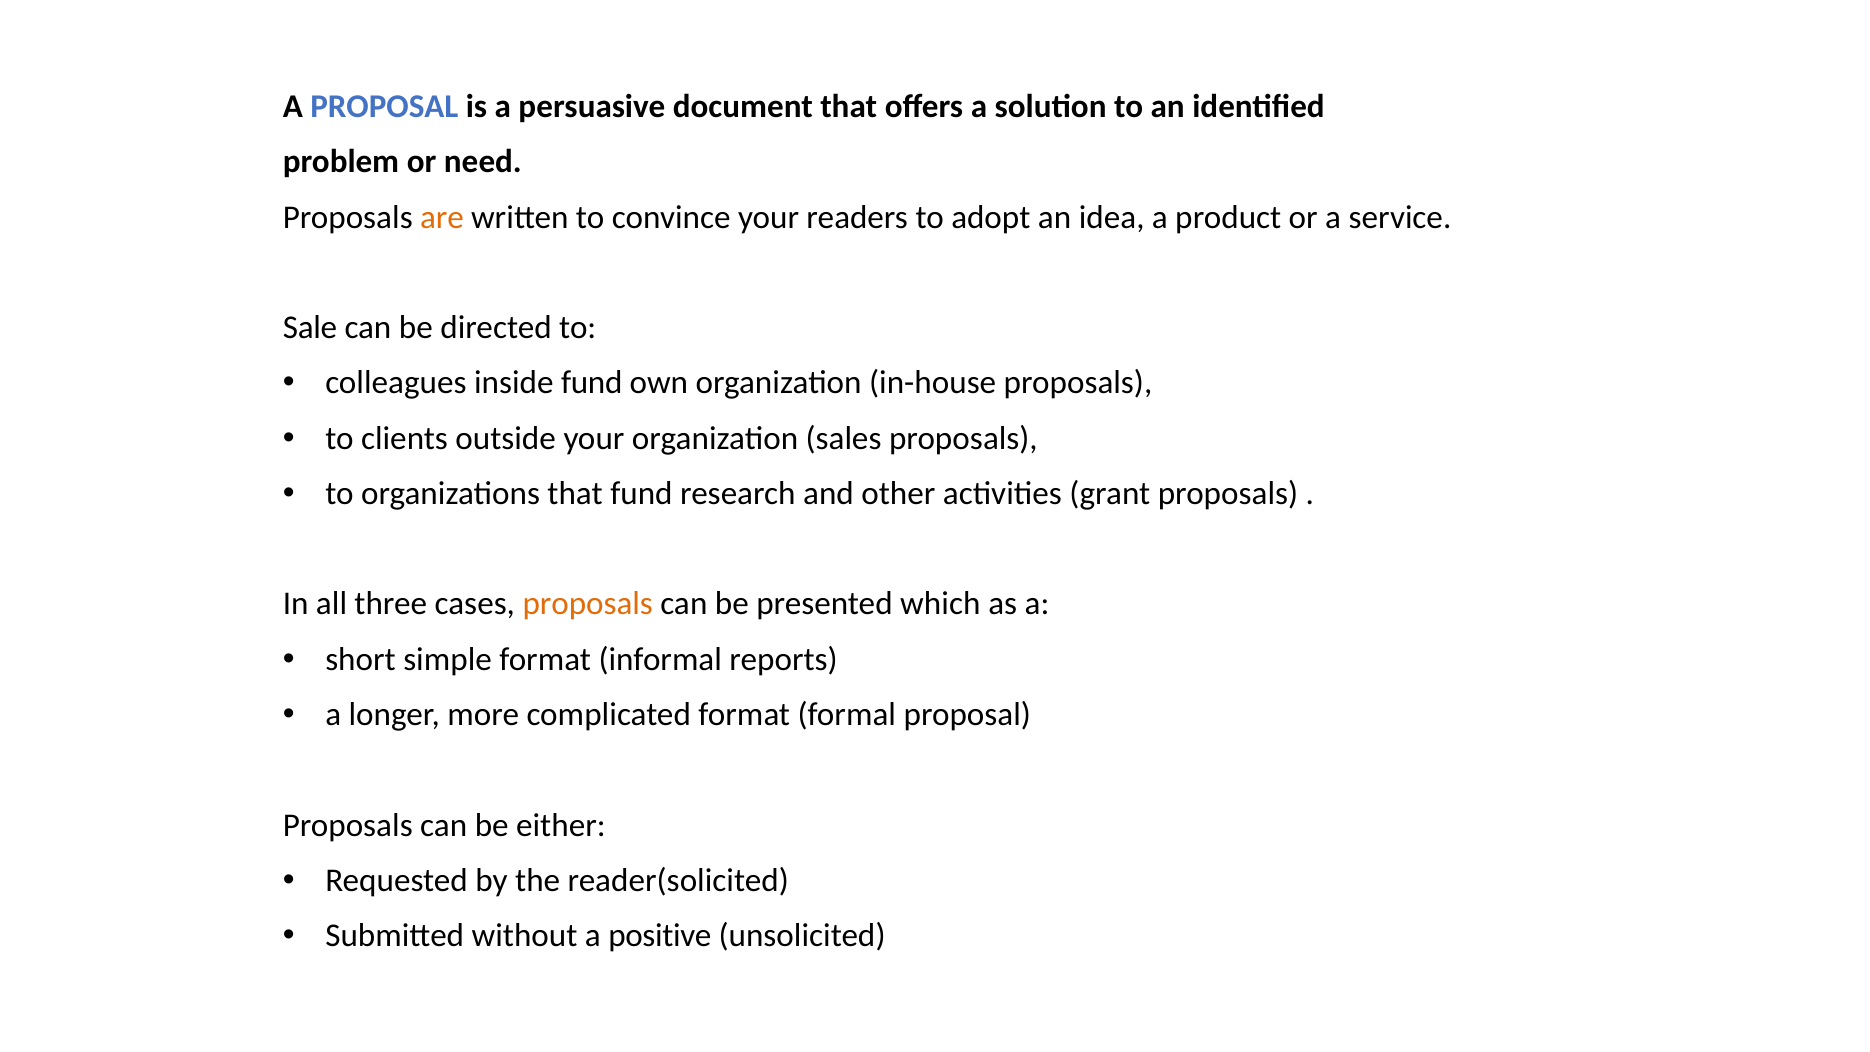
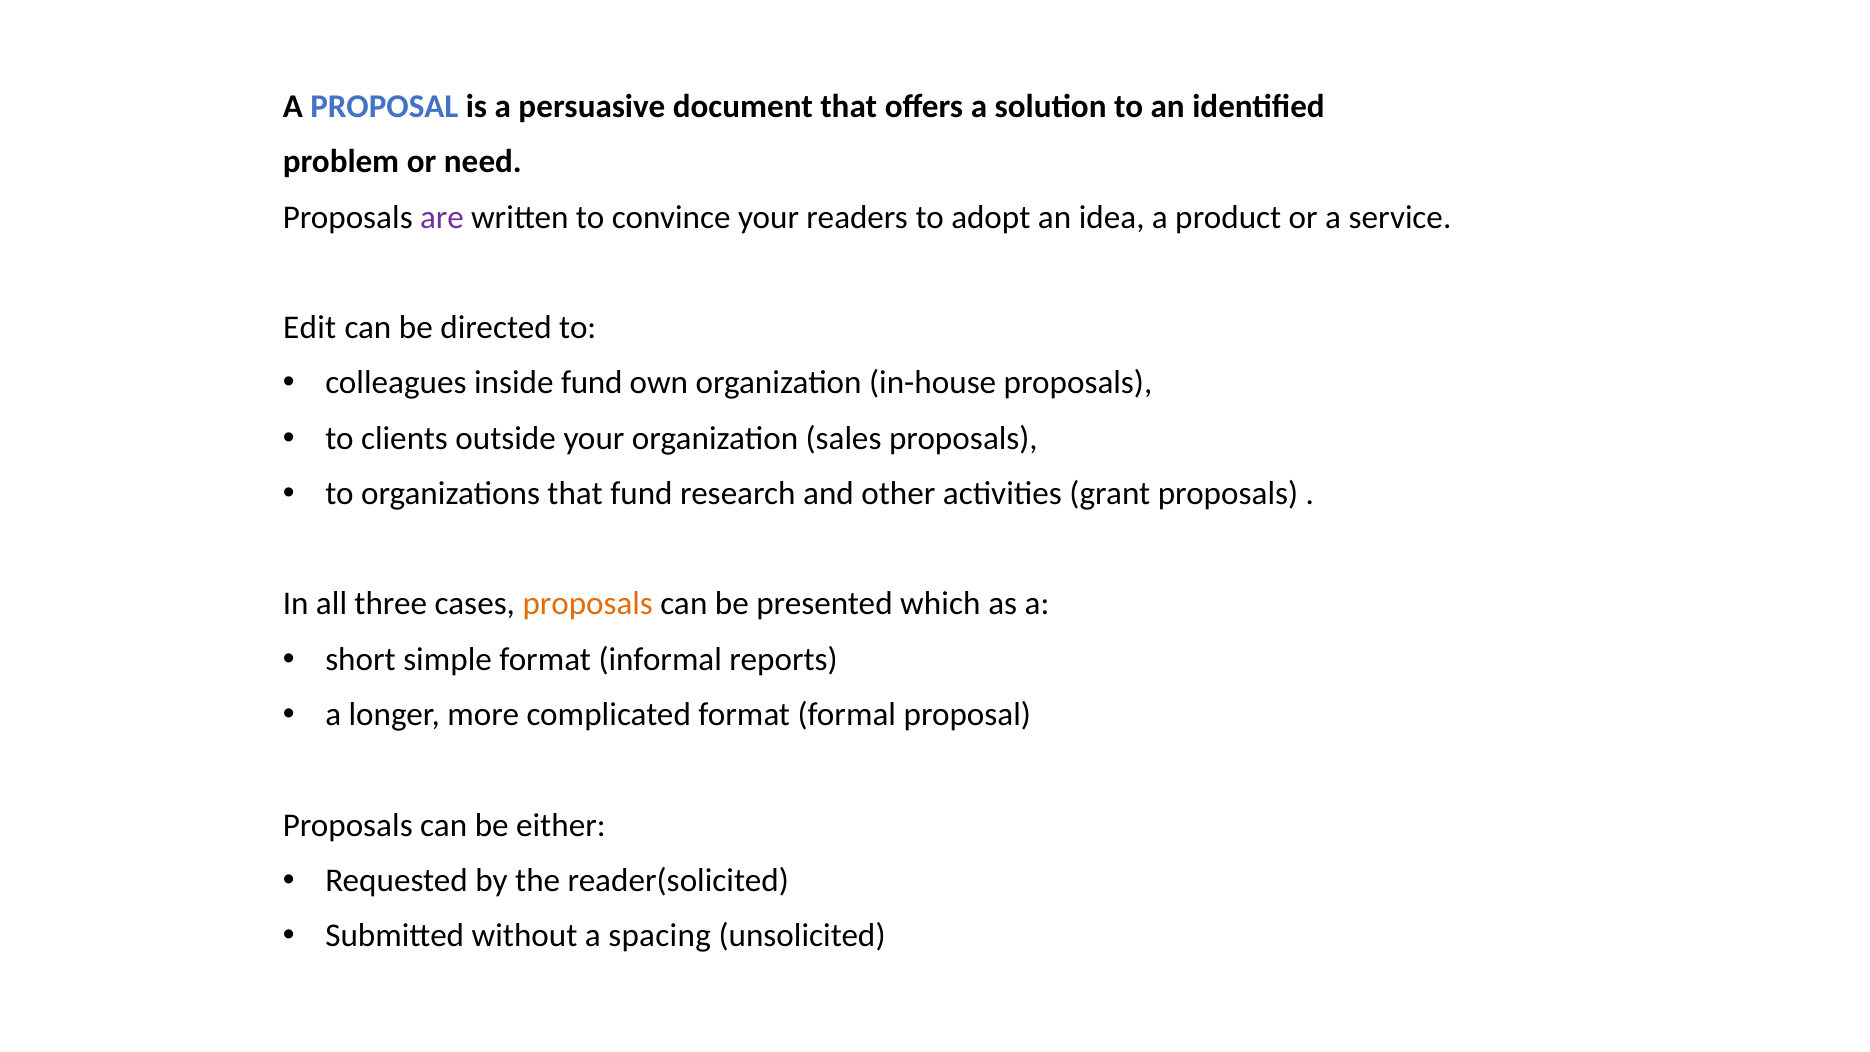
are colour: orange -> purple
Sale: Sale -> Edit
positive: positive -> spacing
